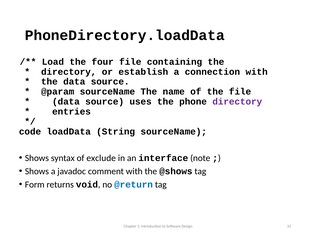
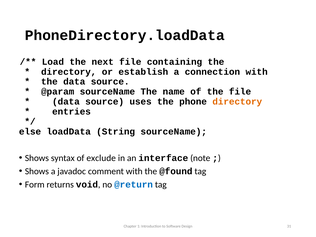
four: four -> next
directory at (237, 102) colour: purple -> orange
code: code -> else
@shows: @shows -> @found
